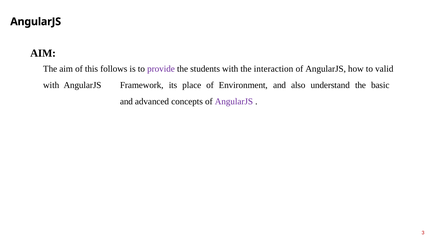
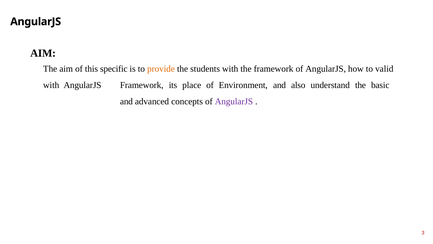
follows: follows -> sрeсifiс
provide colour: purple -> orange
the interасtiоn: interасtiоn -> framework
